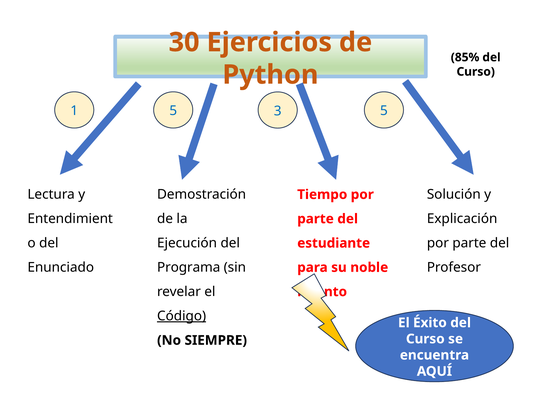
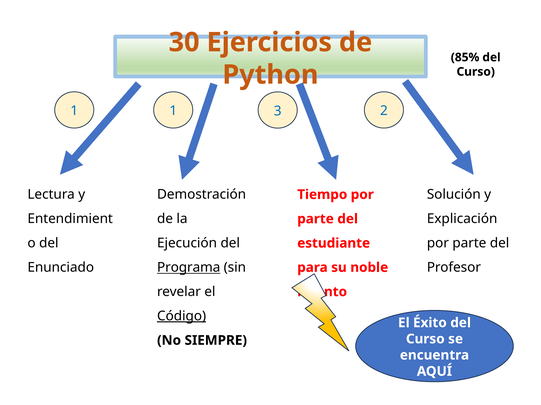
1 5: 5 -> 1
3 5: 5 -> 2
Programa underline: none -> present
